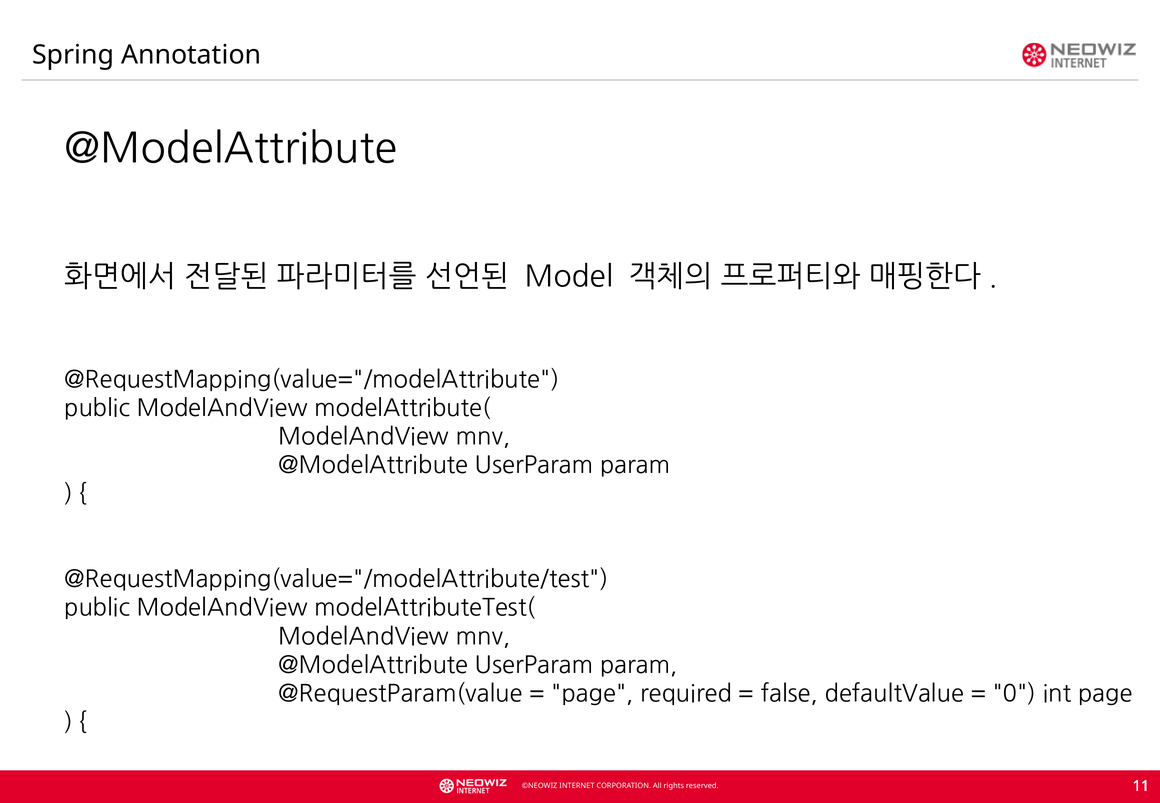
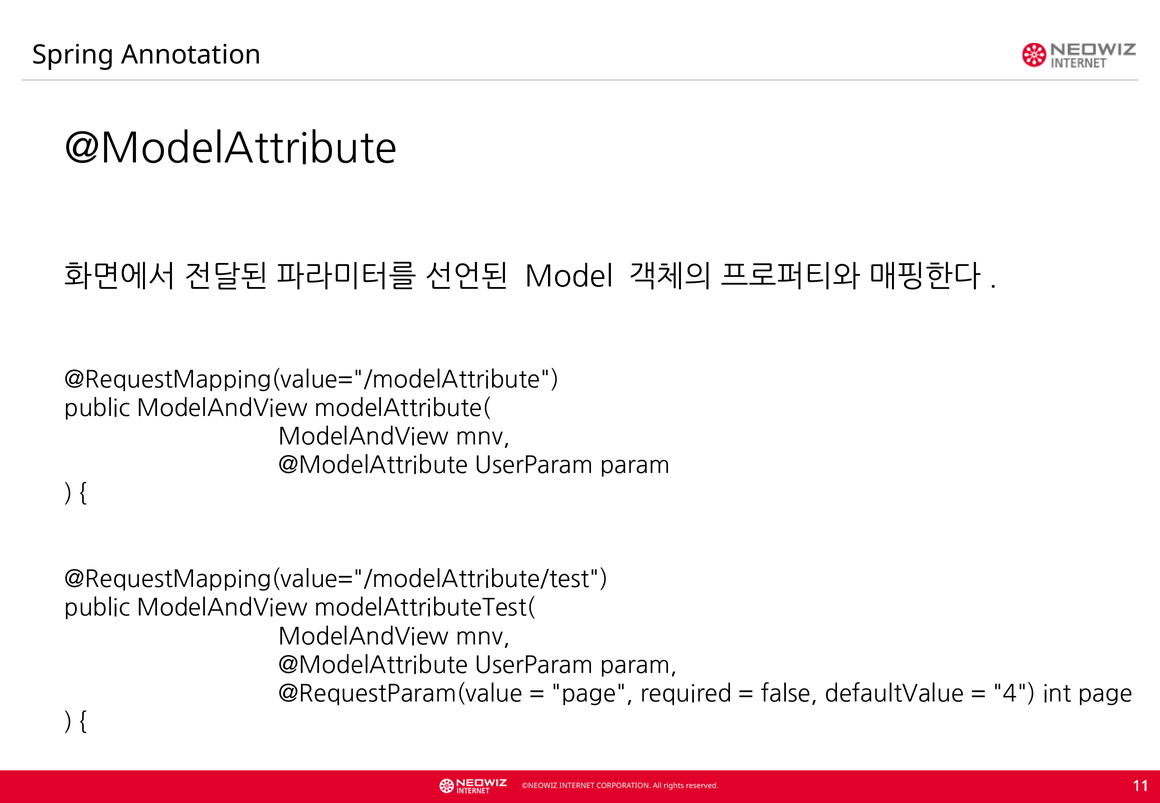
0: 0 -> 4
